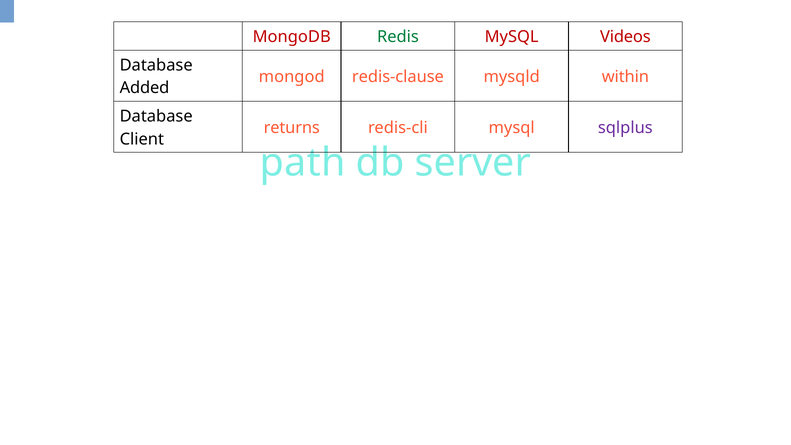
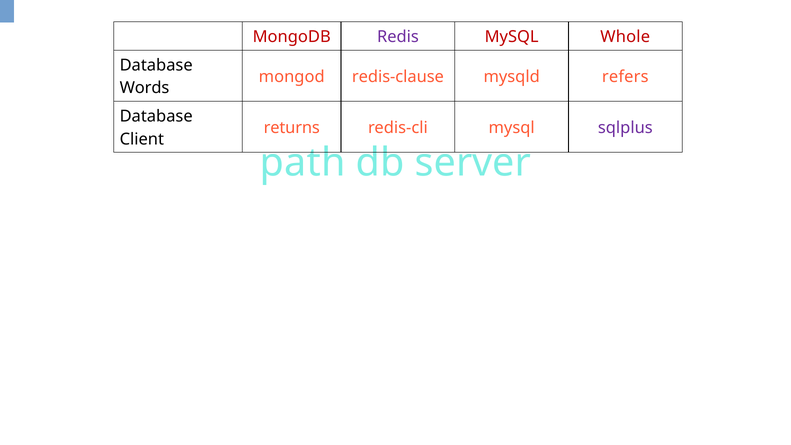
Redis colour: green -> purple
Videos: Videos -> Whole
within: within -> refers
Added: Added -> Words
